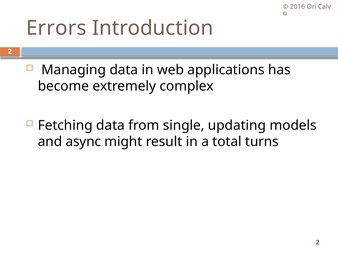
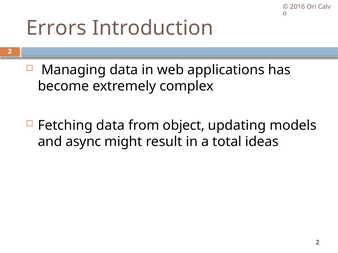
single: single -> object
turns: turns -> ideas
